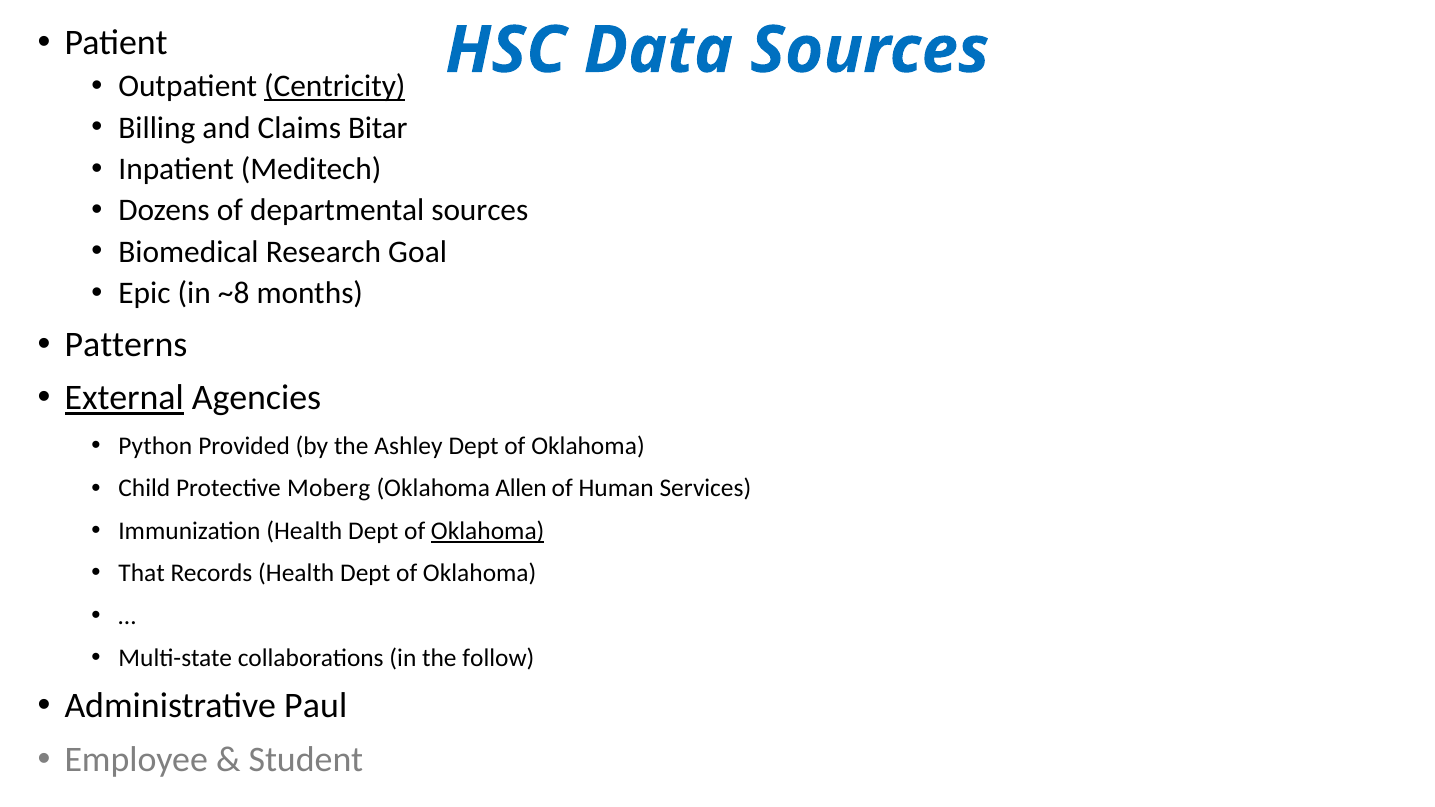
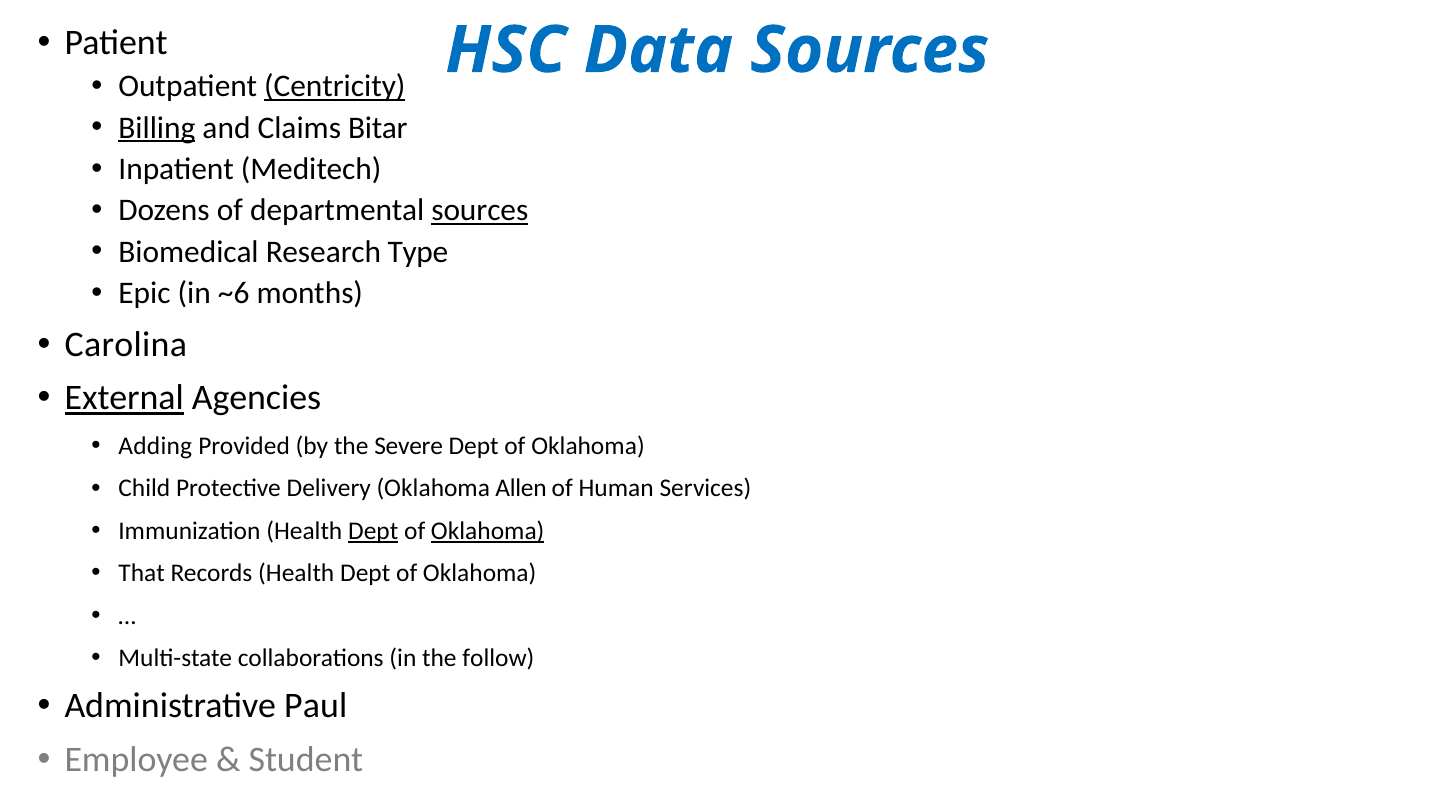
Billing underline: none -> present
sources at (480, 210) underline: none -> present
Goal: Goal -> Type
~8: ~8 -> ~6
Patterns: Patterns -> Carolina
Python: Python -> Adding
Ashley: Ashley -> Severe
Moberg: Moberg -> Delivery
Dept at (373, 531) underline: none -> present
